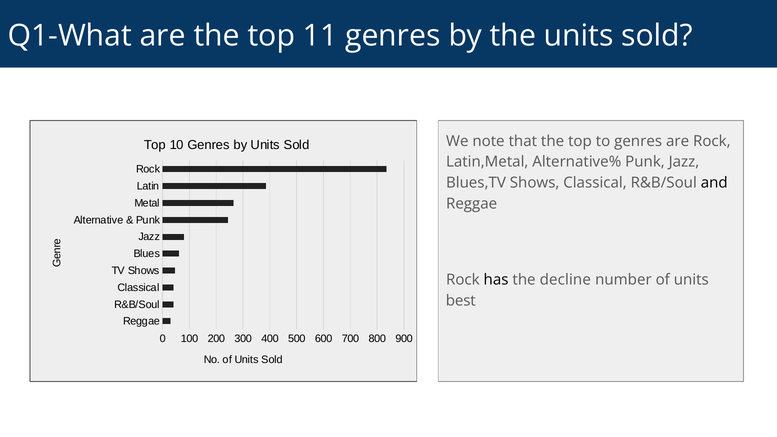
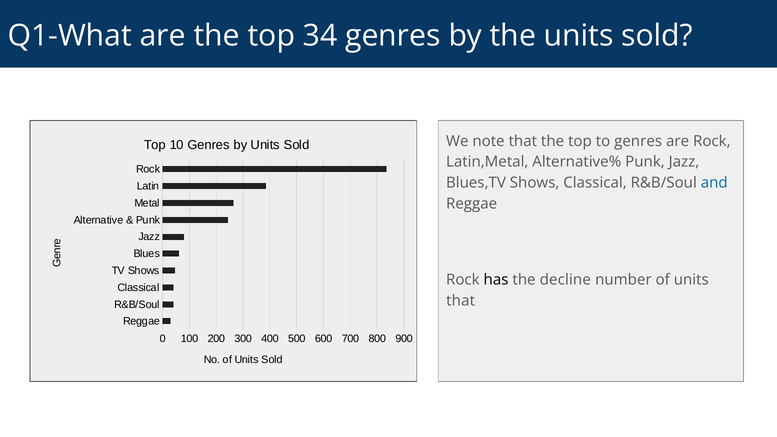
11: 11 -> 34
and colour: black -> blue
best at (461, 301): best -> that
